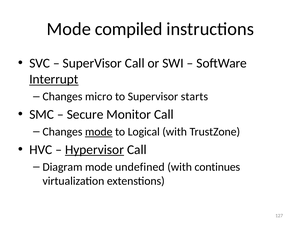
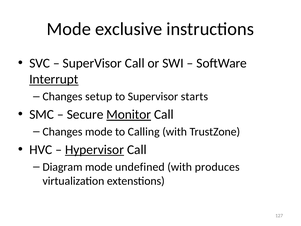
compiled: compiled -> exclusive
micro: micro -> setup
Monitor underline: none -> present
mode at (99, 132) underline: present -> none
Logical: Logical -> Calling
continues: continues -> produces
